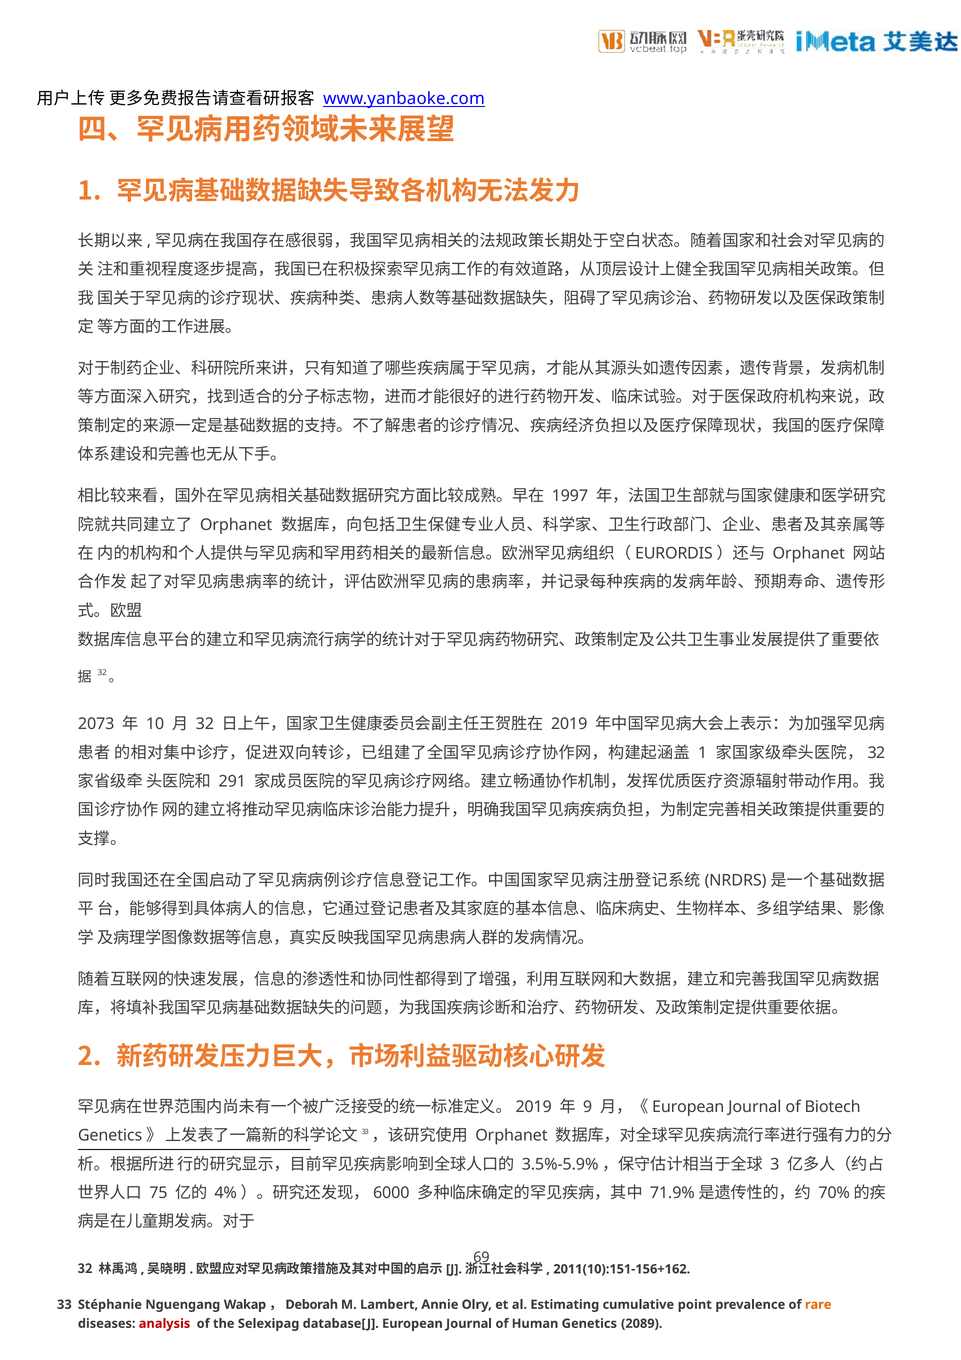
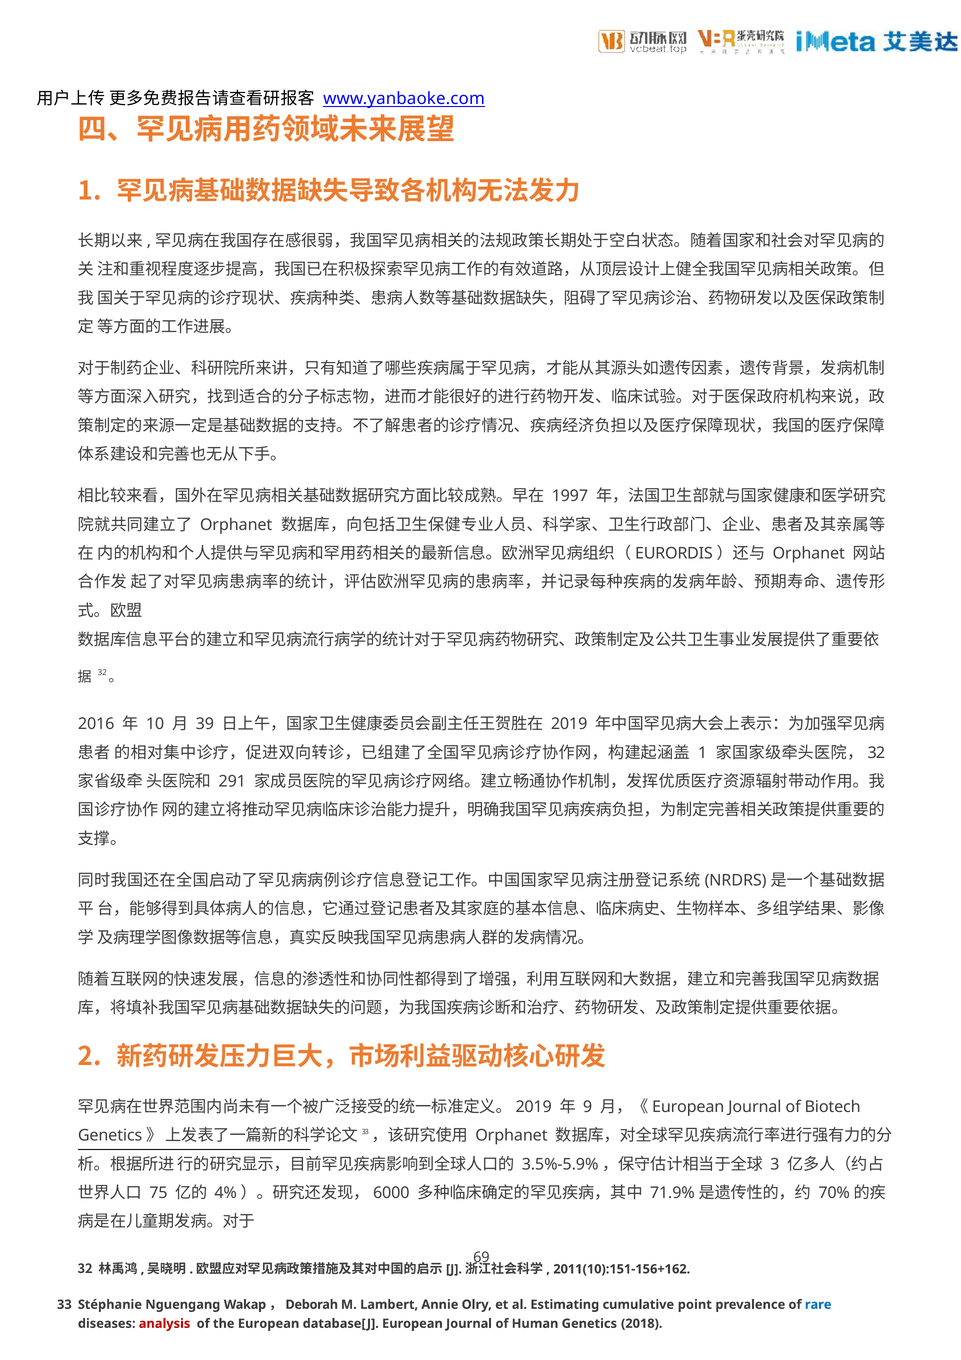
2073: 2073 -> 2016
32 at (205, 724): 32 -> 39
rare colour: orange -> blue
the Selexipag: Selexipag -> European
2089: 2089 -> 2018
